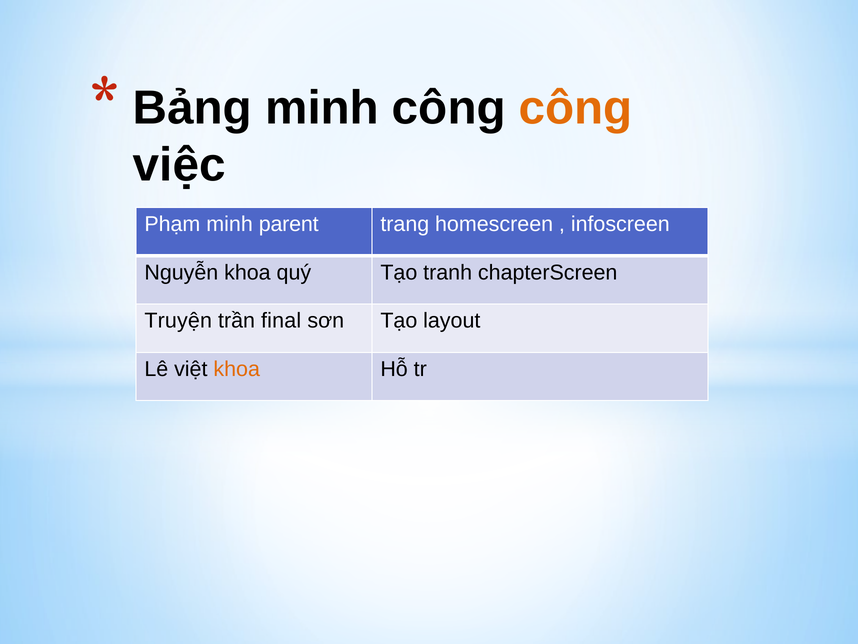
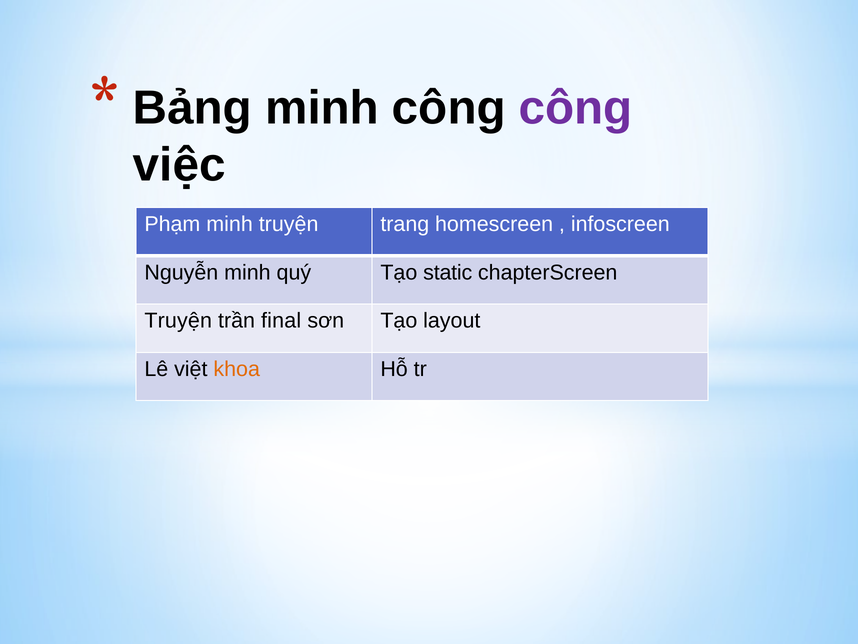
công at (576, 108) colour: orange -> purple
minh parent: parent -> truyện
Nguyễn khoa: khoa -> minh
tranh: tranh -> static
